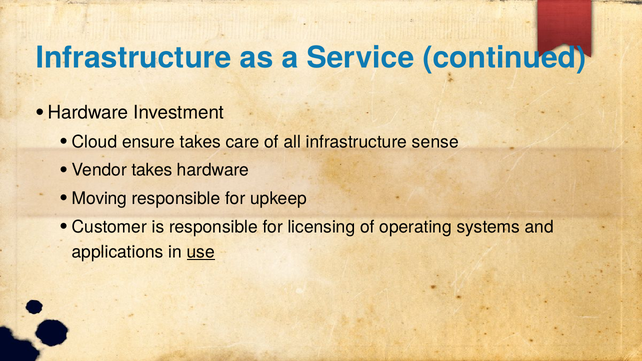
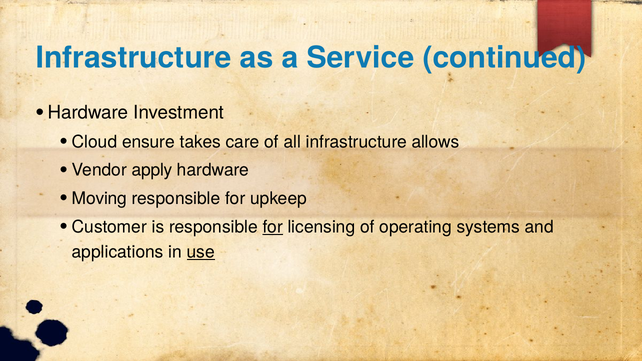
sense: sense -> allows
Vendor takes: takes -> apply
for at (273, 227) underline: none -> present
